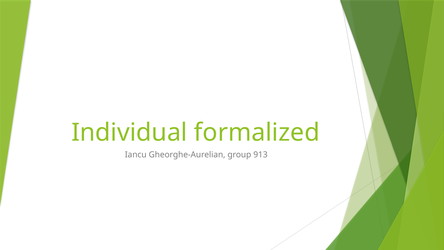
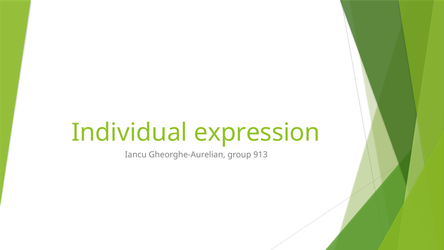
formalized: formalized -> expression
